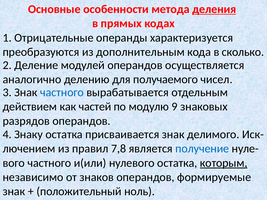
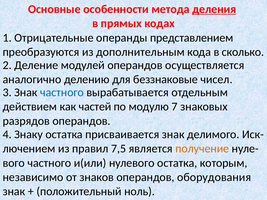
характеризуется: характеризуется -> представлением
получаемого: получаемого -> беззнаковые
9: 9 -> 7
7,8: 7,8 -> 7,5
получение colour: blue -> orange
которым underline: present -> none
формируемые: формируемые -> оборудования
